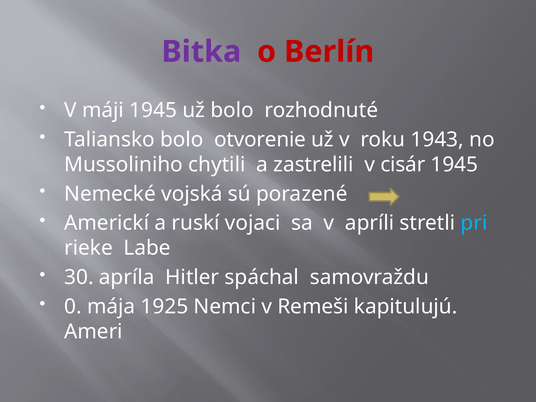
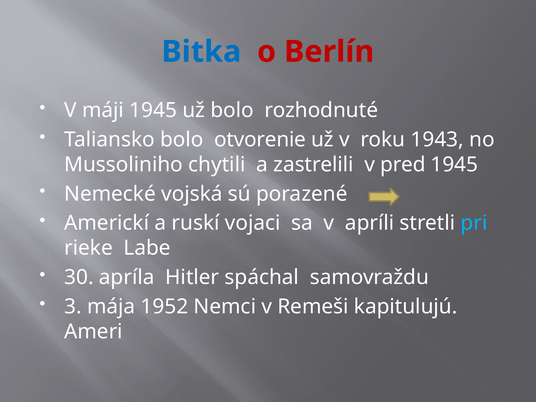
Bitka colour: purple -> blue
cisár: cisár -> pred
0: 0 -> 3
1925: 1925 -> 1952
